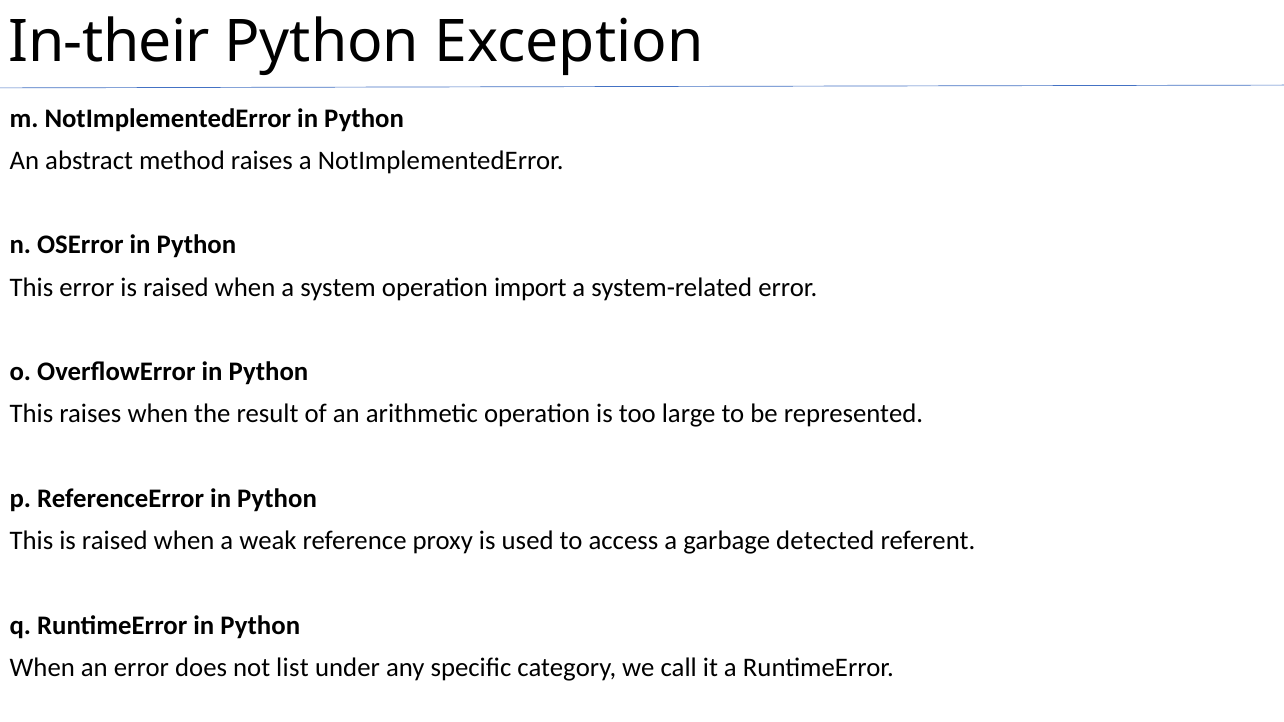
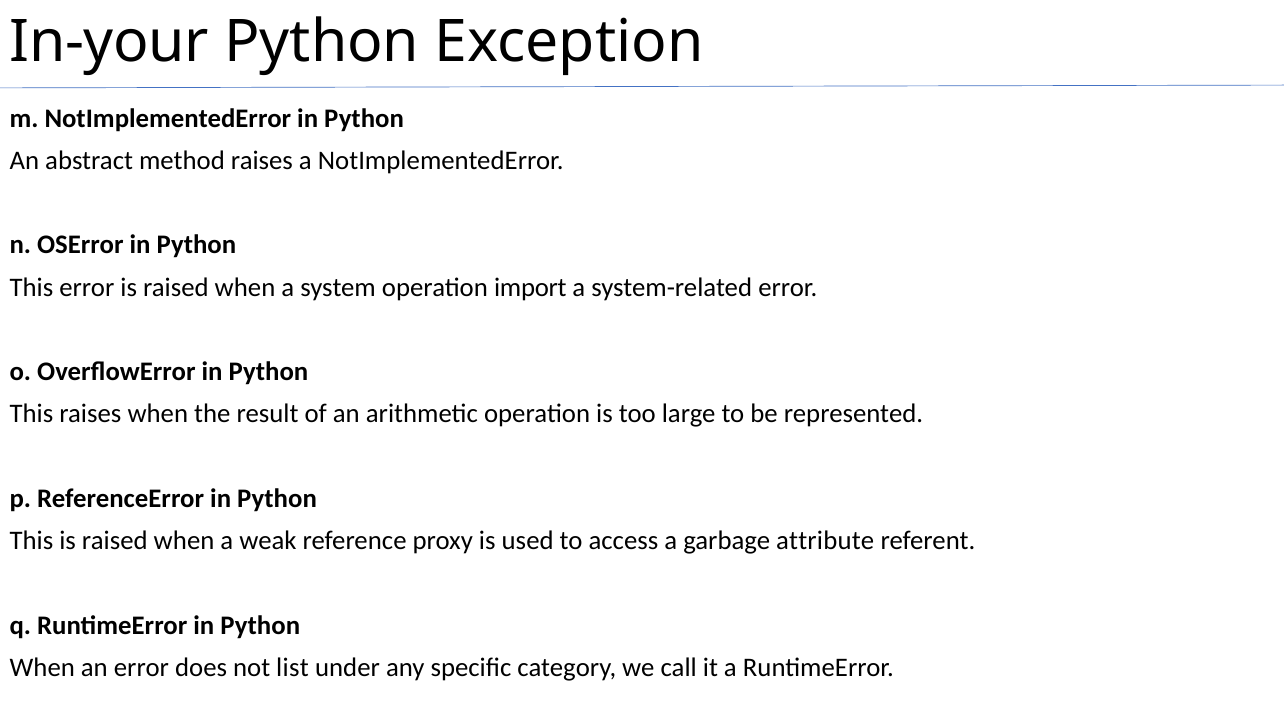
In-their: In-their -> In-your
detected: detected -> attribute
